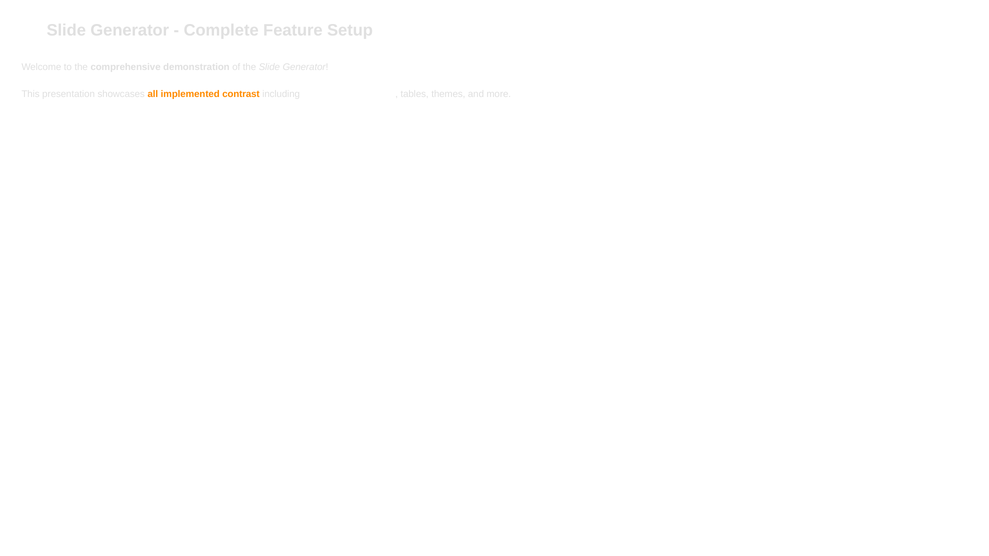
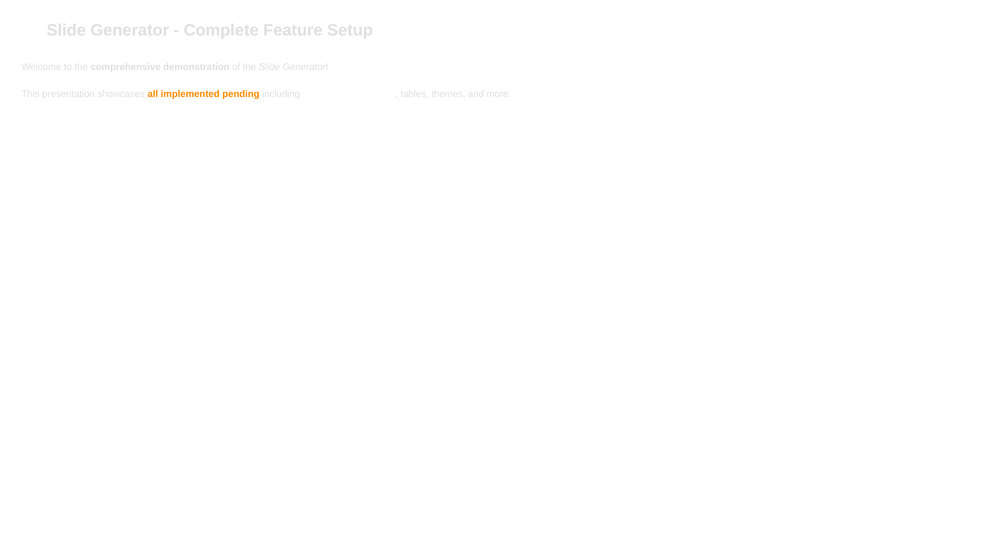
contrast: contrast -> pending
